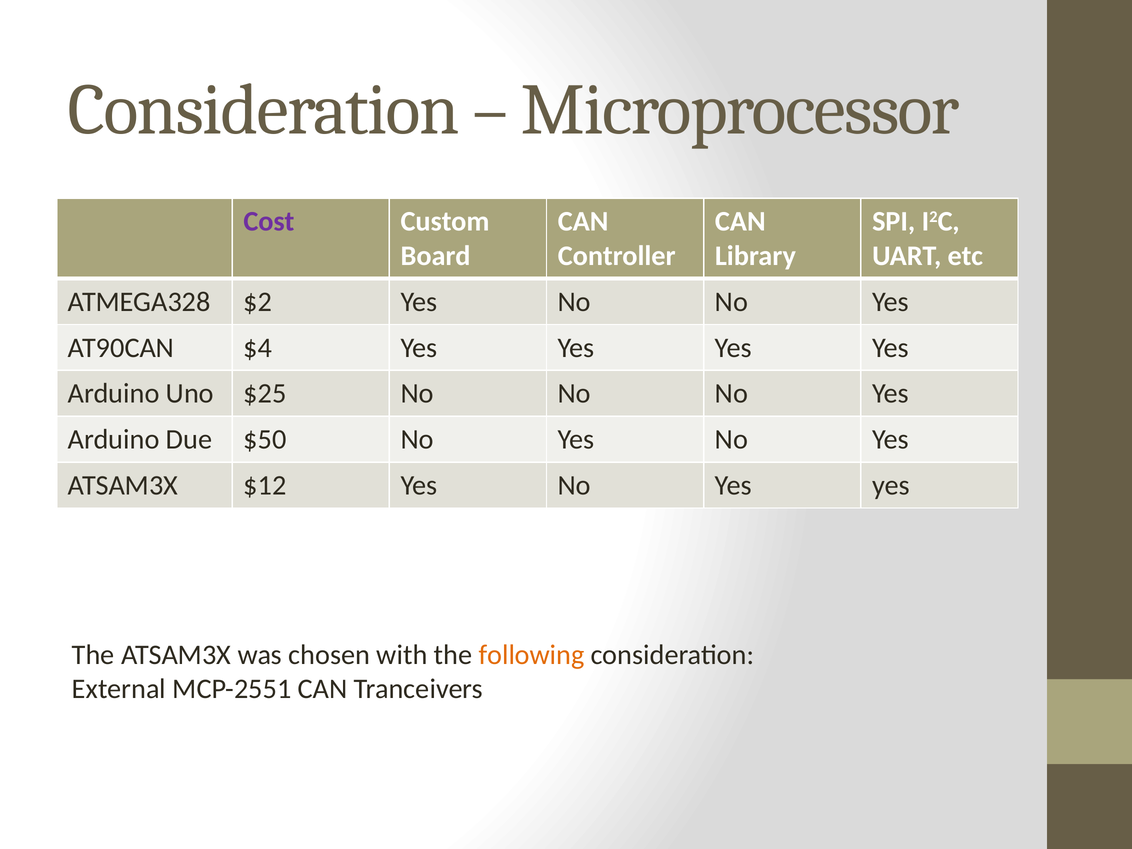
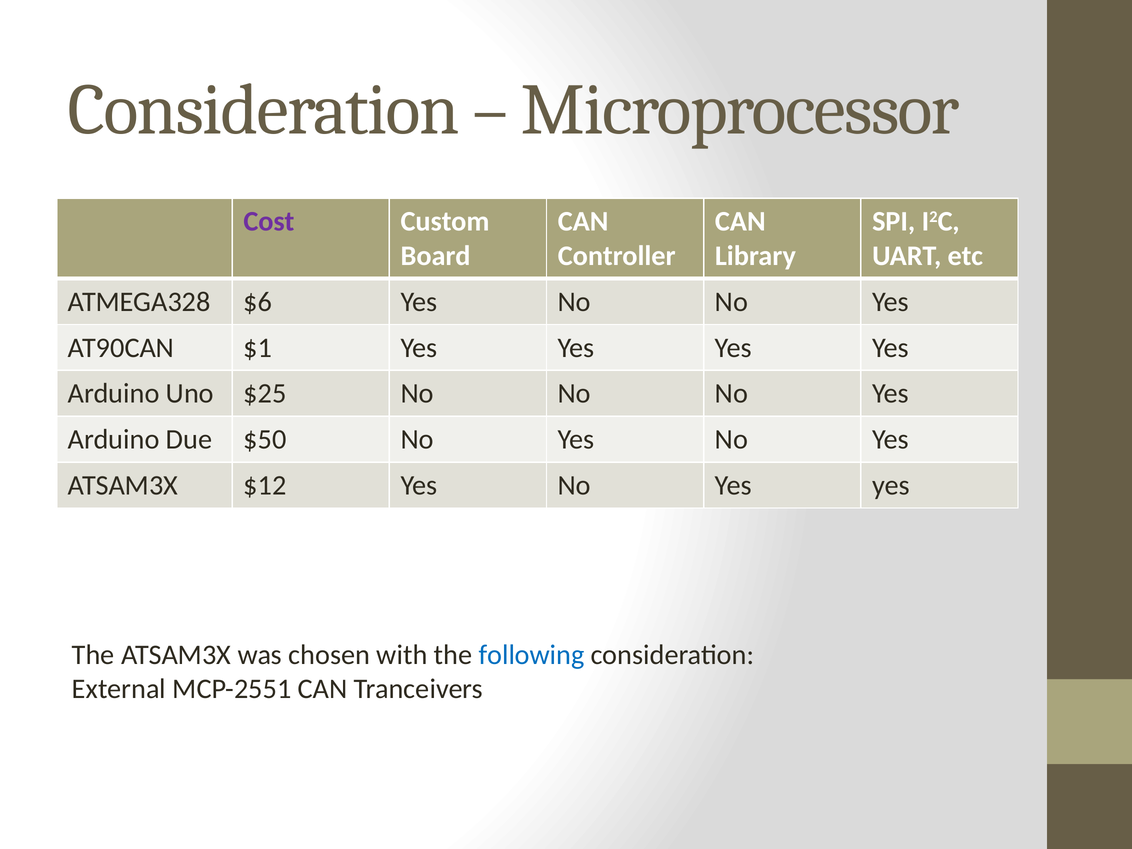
$2: $2 -> $6
$4: $4 -> $1
following colour: orange -> blue
